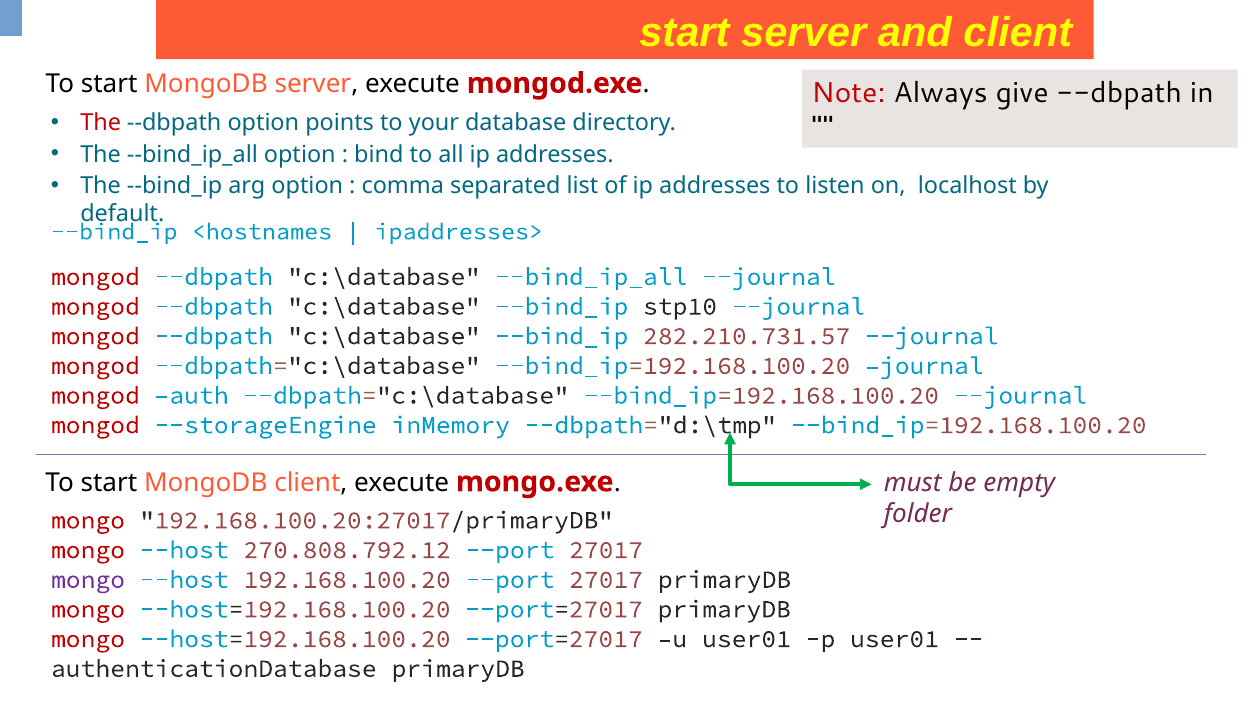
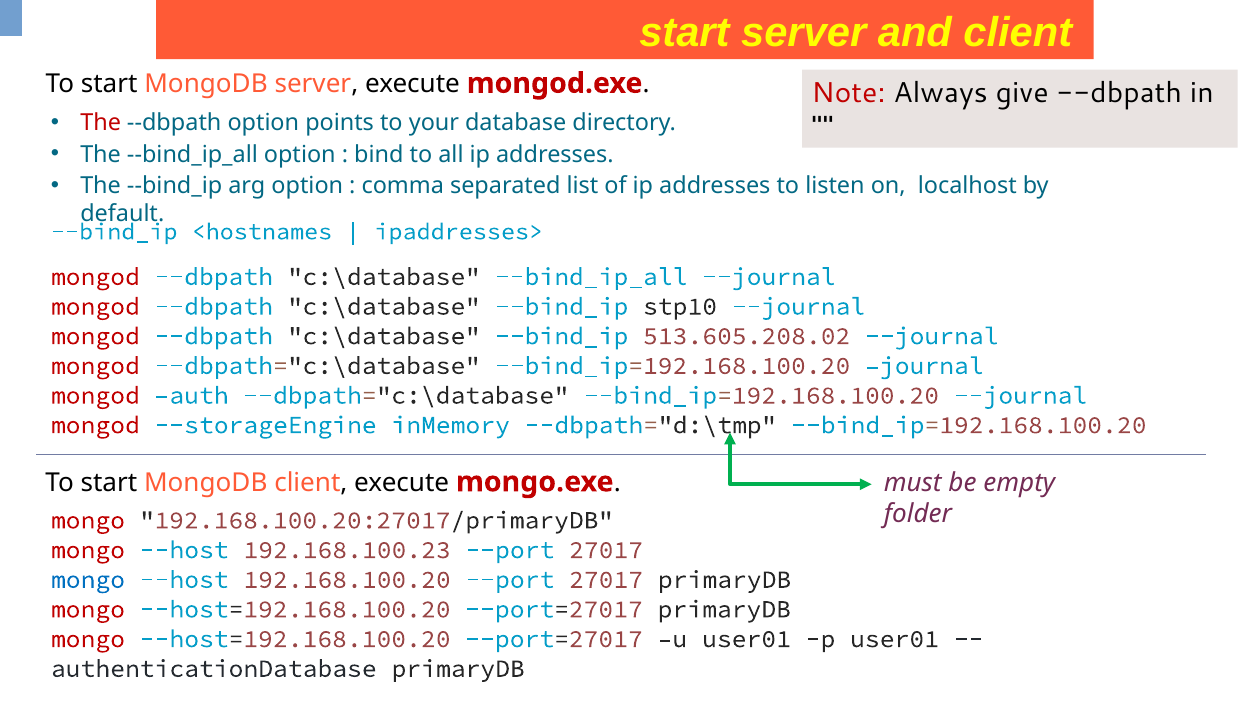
282.210.731.57: 282.210.731.57 -> 513.605.208.02
270.808.792.12: 270.808.792.12 -> 192.168.100.23
mongo at (88, 580) colour: purple -> blue
